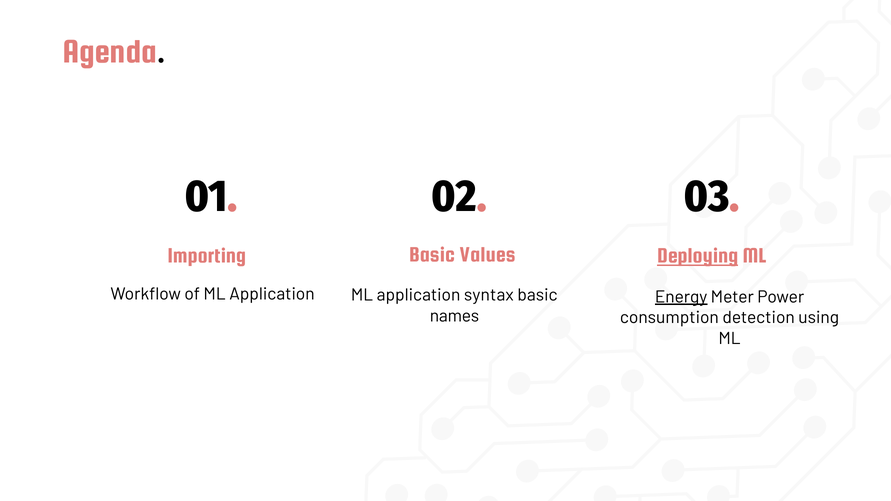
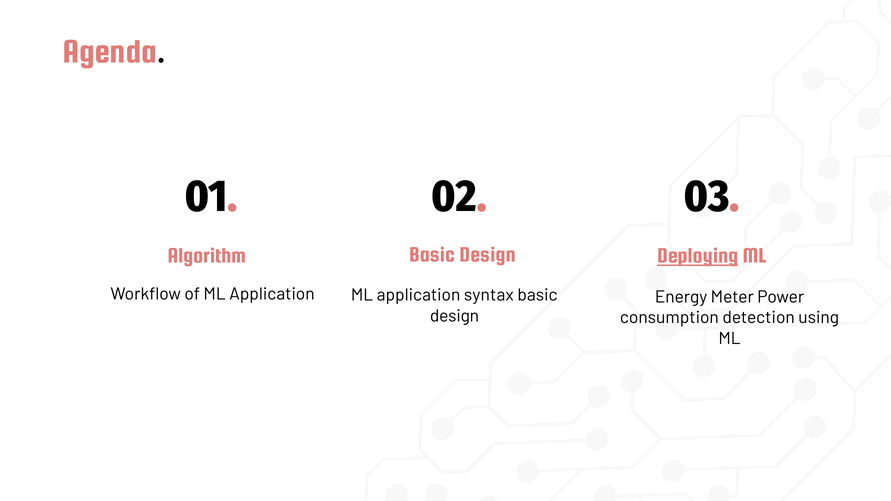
Values at (488, 255): Values -> Design
Importing: Importing -> Algorithm
Energy underline: present -> none
names at (454, 316): names -> design
